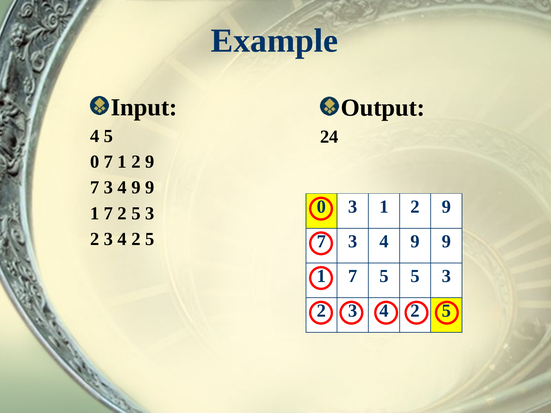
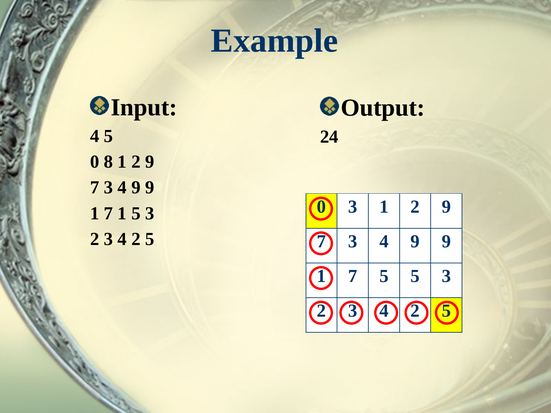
0 7: 7 -> 8
7 2: 2 -> 1
